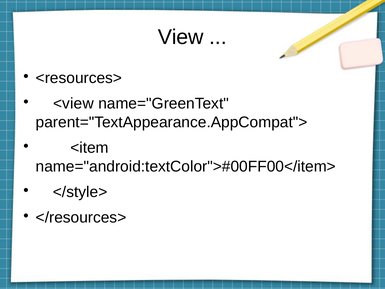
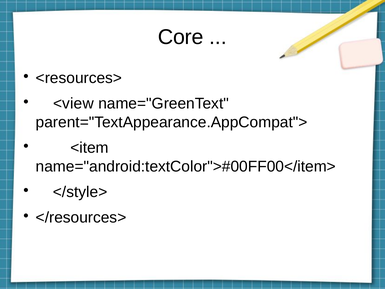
View: View -> Core
